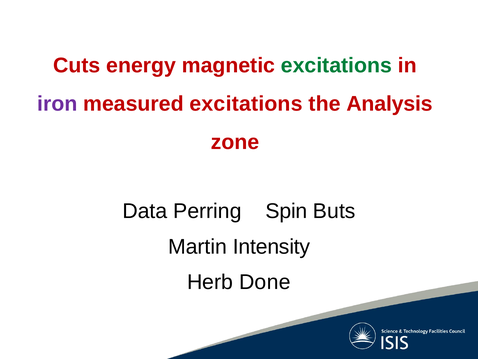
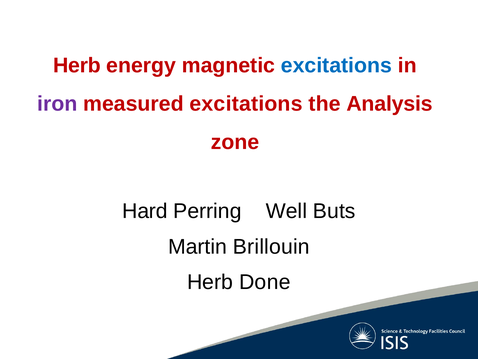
Cuts at (77, 66): Cuts -> Herb
excitations at (336, 66) colour: green -> blue
Data: Data -> Hard
Spin: Spin -> Well
Intensity: Intensity -> Brillouin
